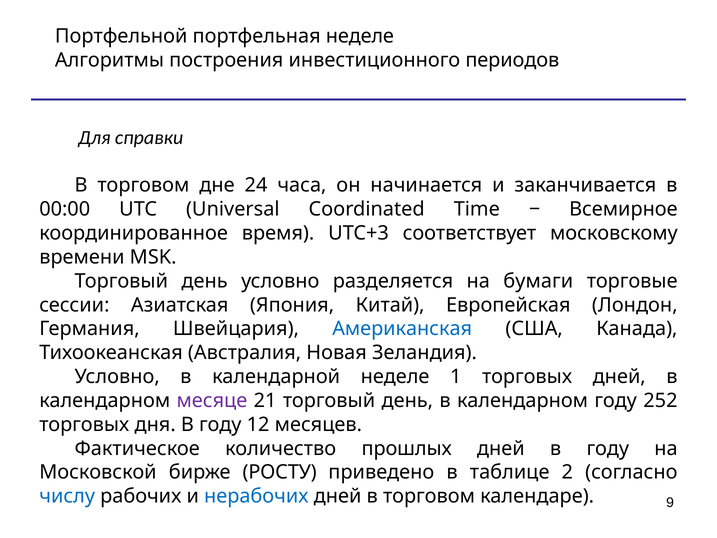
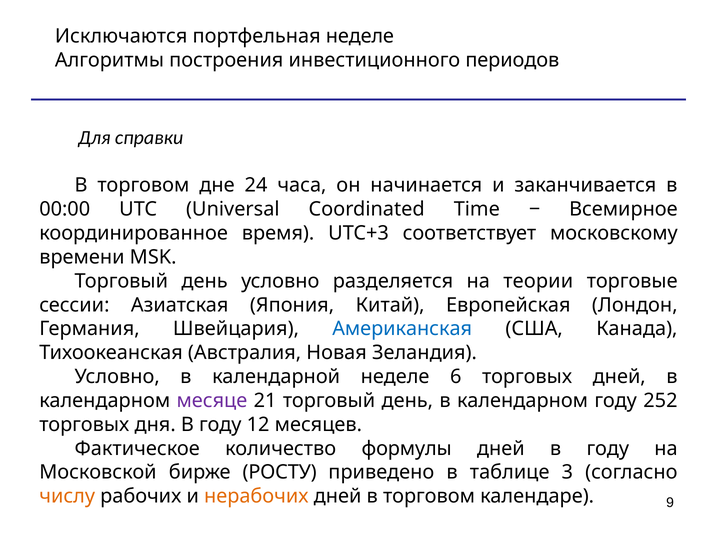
Портфельной: Портфельной -> Исключаются
бумаги: бумаги -> теории
1: 1 -> 6
прошлых: прошлых -> формулы
2: 2 -> 3
числу colour: blue -> orange
нерабочих colour: blue -> orange
